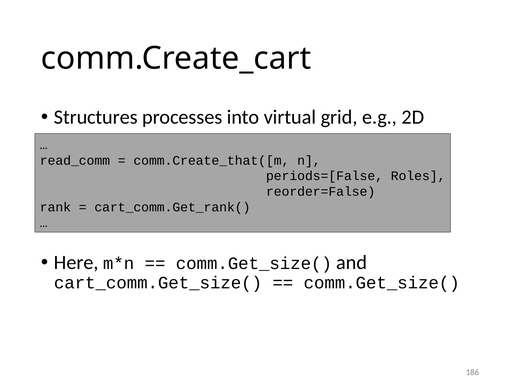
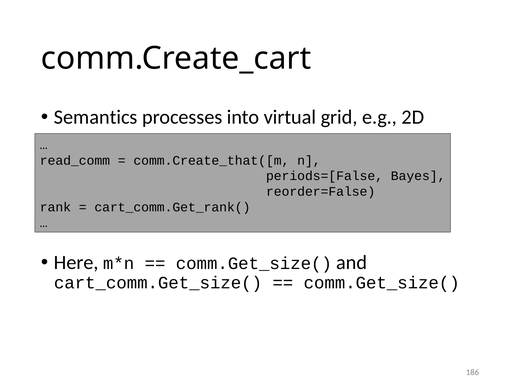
Structures: Structures -> Semantics
Roles: Roles -> Bayes
